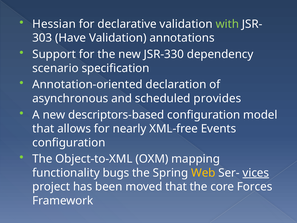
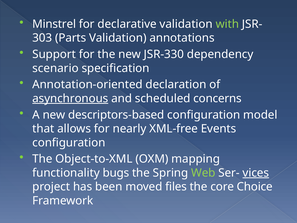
Hessian: Hessian -> Minstrel
Have: Have -> Parts
asynchronous underline: none -> present
provides: provides -> concerns
Web colour: yellow -> light green
moved that: that -> files
Forces: Forces -> Choice
